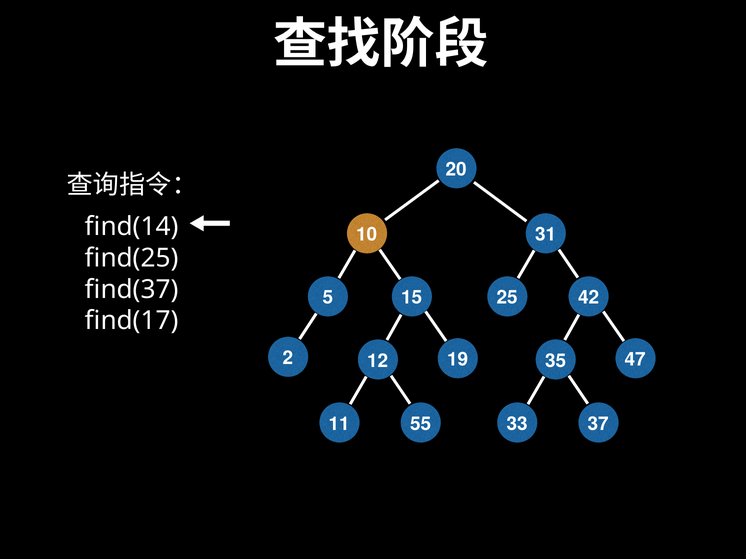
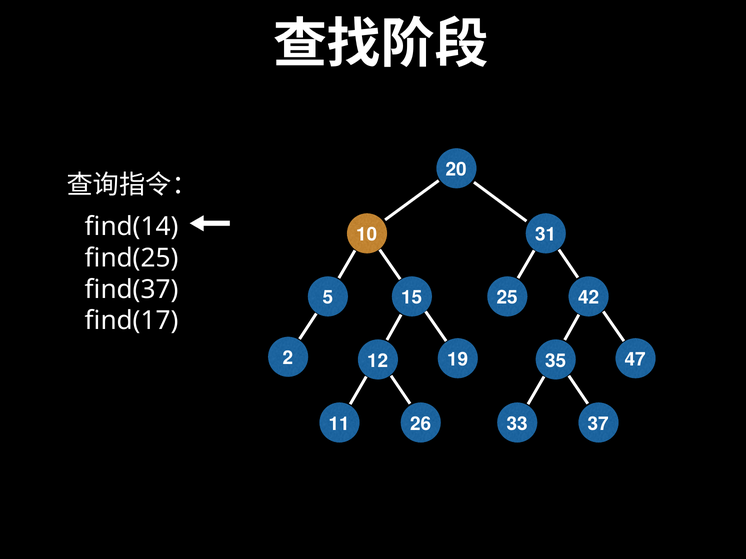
55: 55 -> 26
